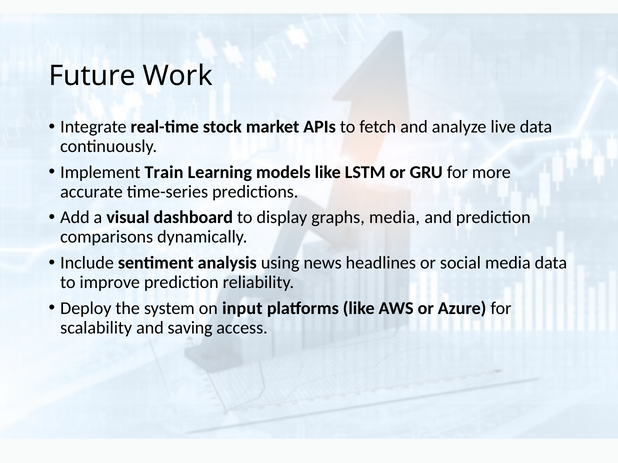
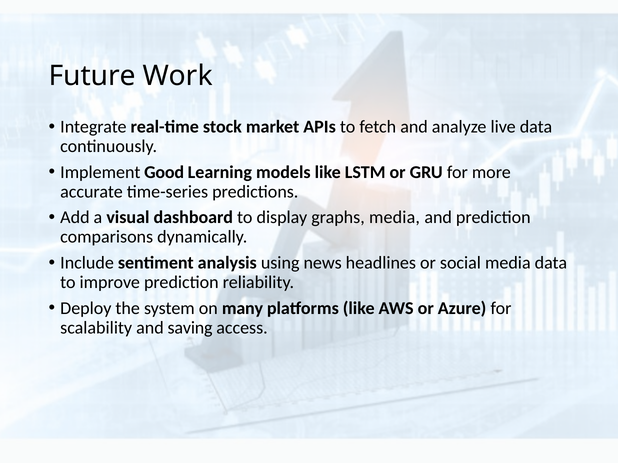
Train: Train -> Good
input: input -> many
